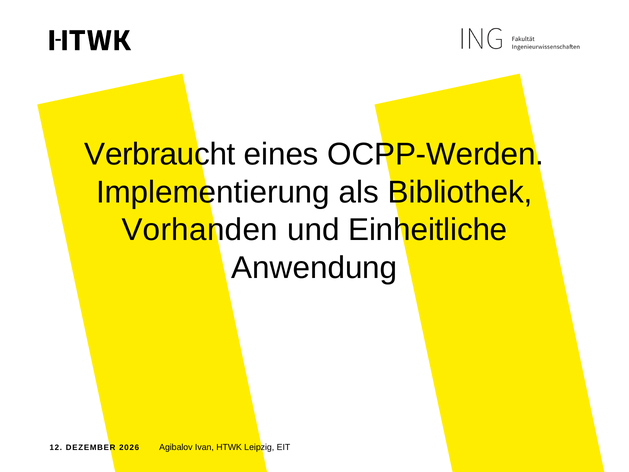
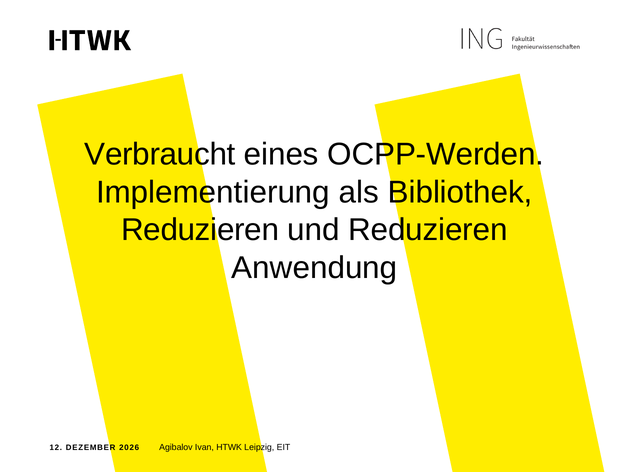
Vorhanden at (200, 230): Vorhanden -> Reduzieren
und Einheitliche: Einheitliche -> Reduzieren
